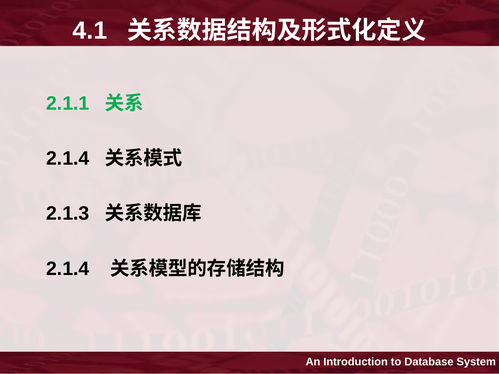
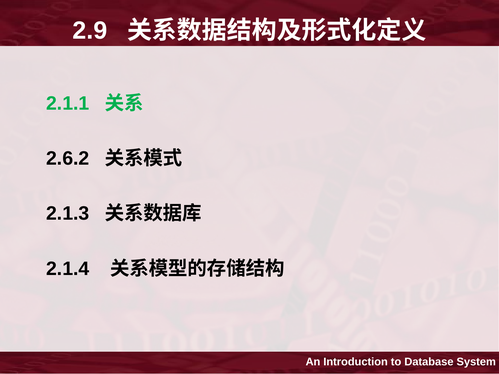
4.1: 4.1 -> 2.9
2.1.4 at (68, 159): 2.1.4 -> 2.6.2
